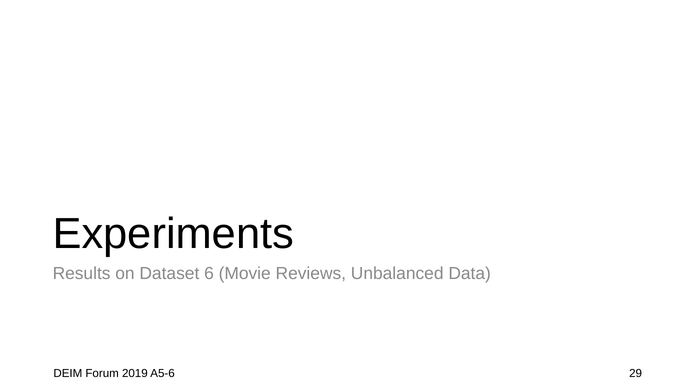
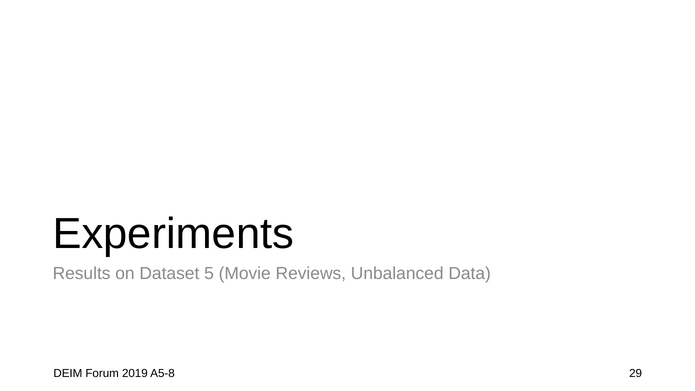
6: 6 -> 5
A5-6: A5-6 -> A5-8
